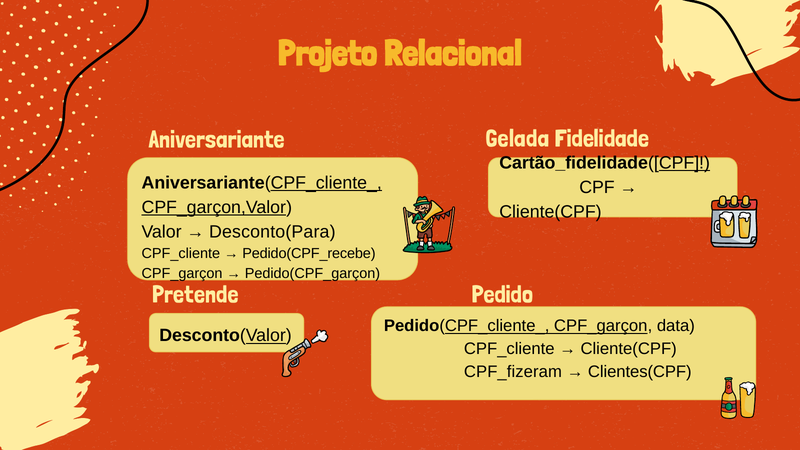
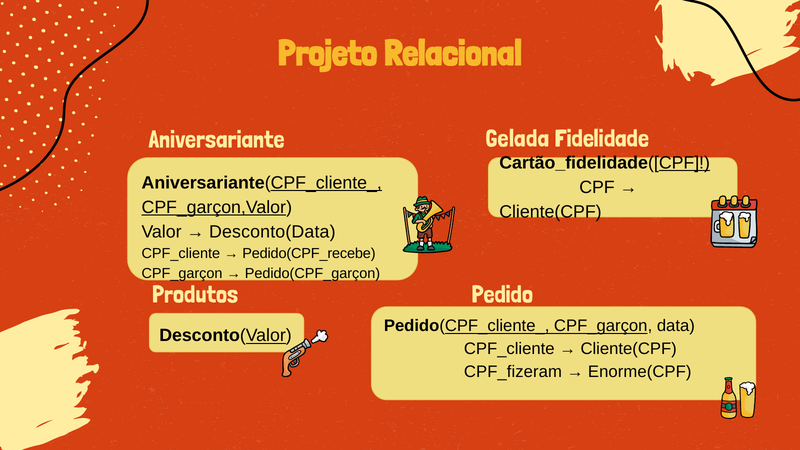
Desconto(Para: Desconto(Para -> Desconto(Data
Pretende: Pretende -> Produtos
Clientes(CPF: Clientes(CPF -> Enorme(CPF
